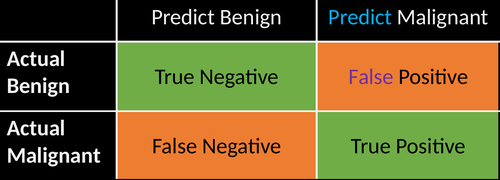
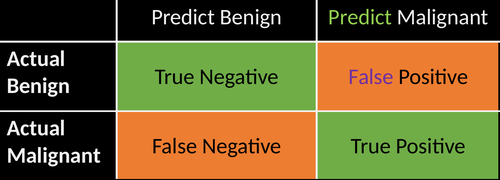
Predict at (360, 17) colour: light blue -> light green
